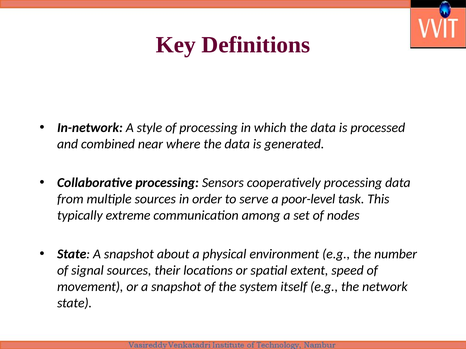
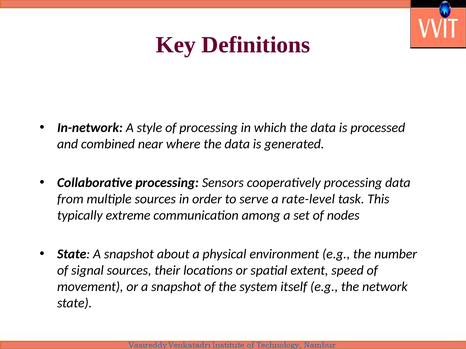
poor-level: poor-level -> rate-level
